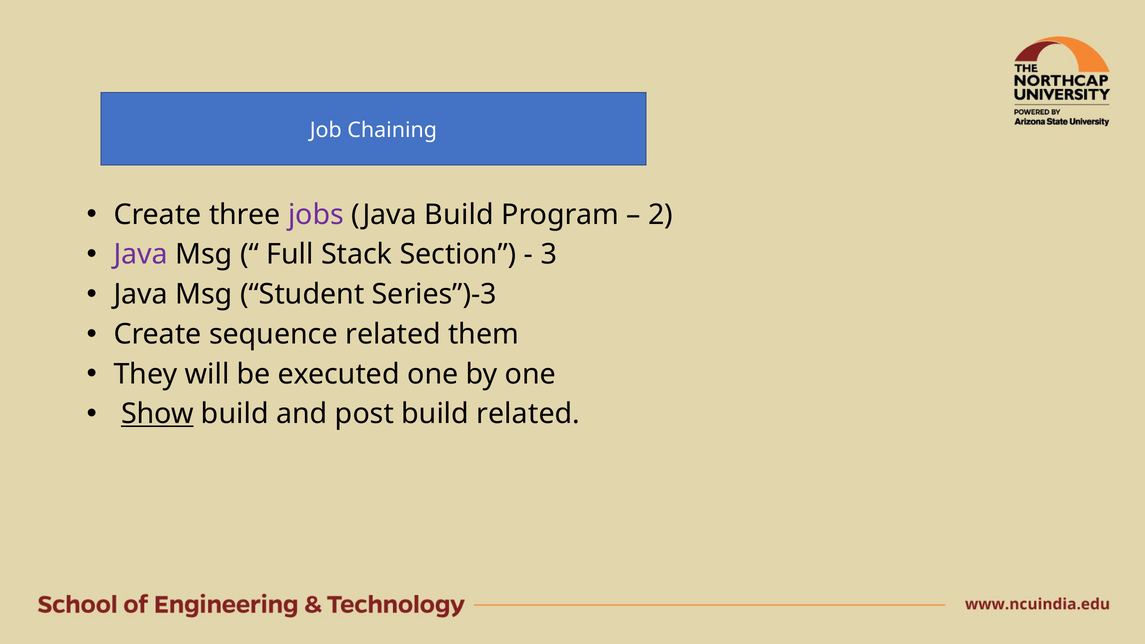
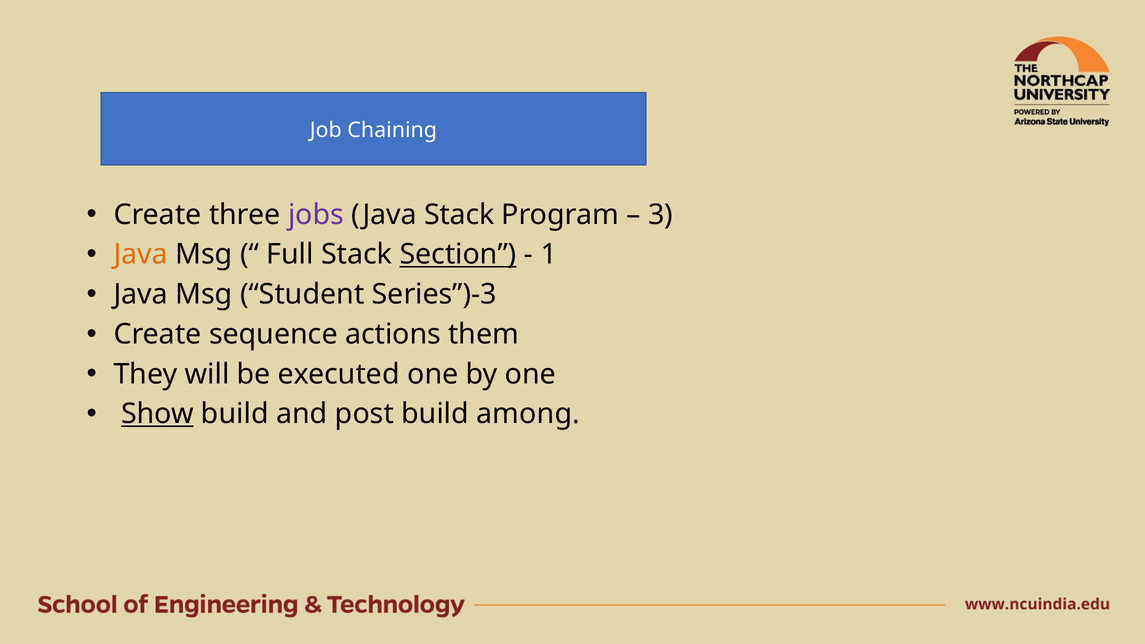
Java Build: Build -> Stack
2: 2 -> 3
Java at (141, 255) colour: purple -> orange
Section underline: none -> present
3: 3 -> 1
sequence related: related -> actions
build related: related -> among
